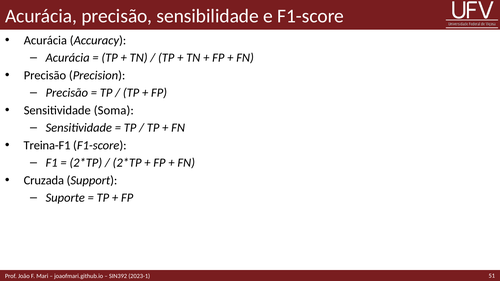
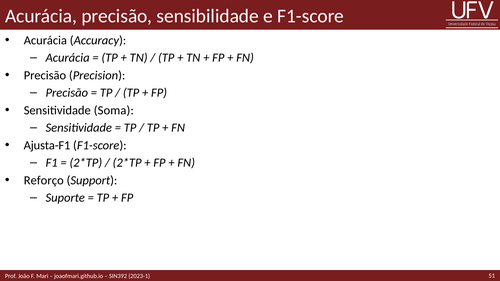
Treina-F1: Treina-F1 -> Ajusta-F1
Cruzada: Cruzada -> Reforço
